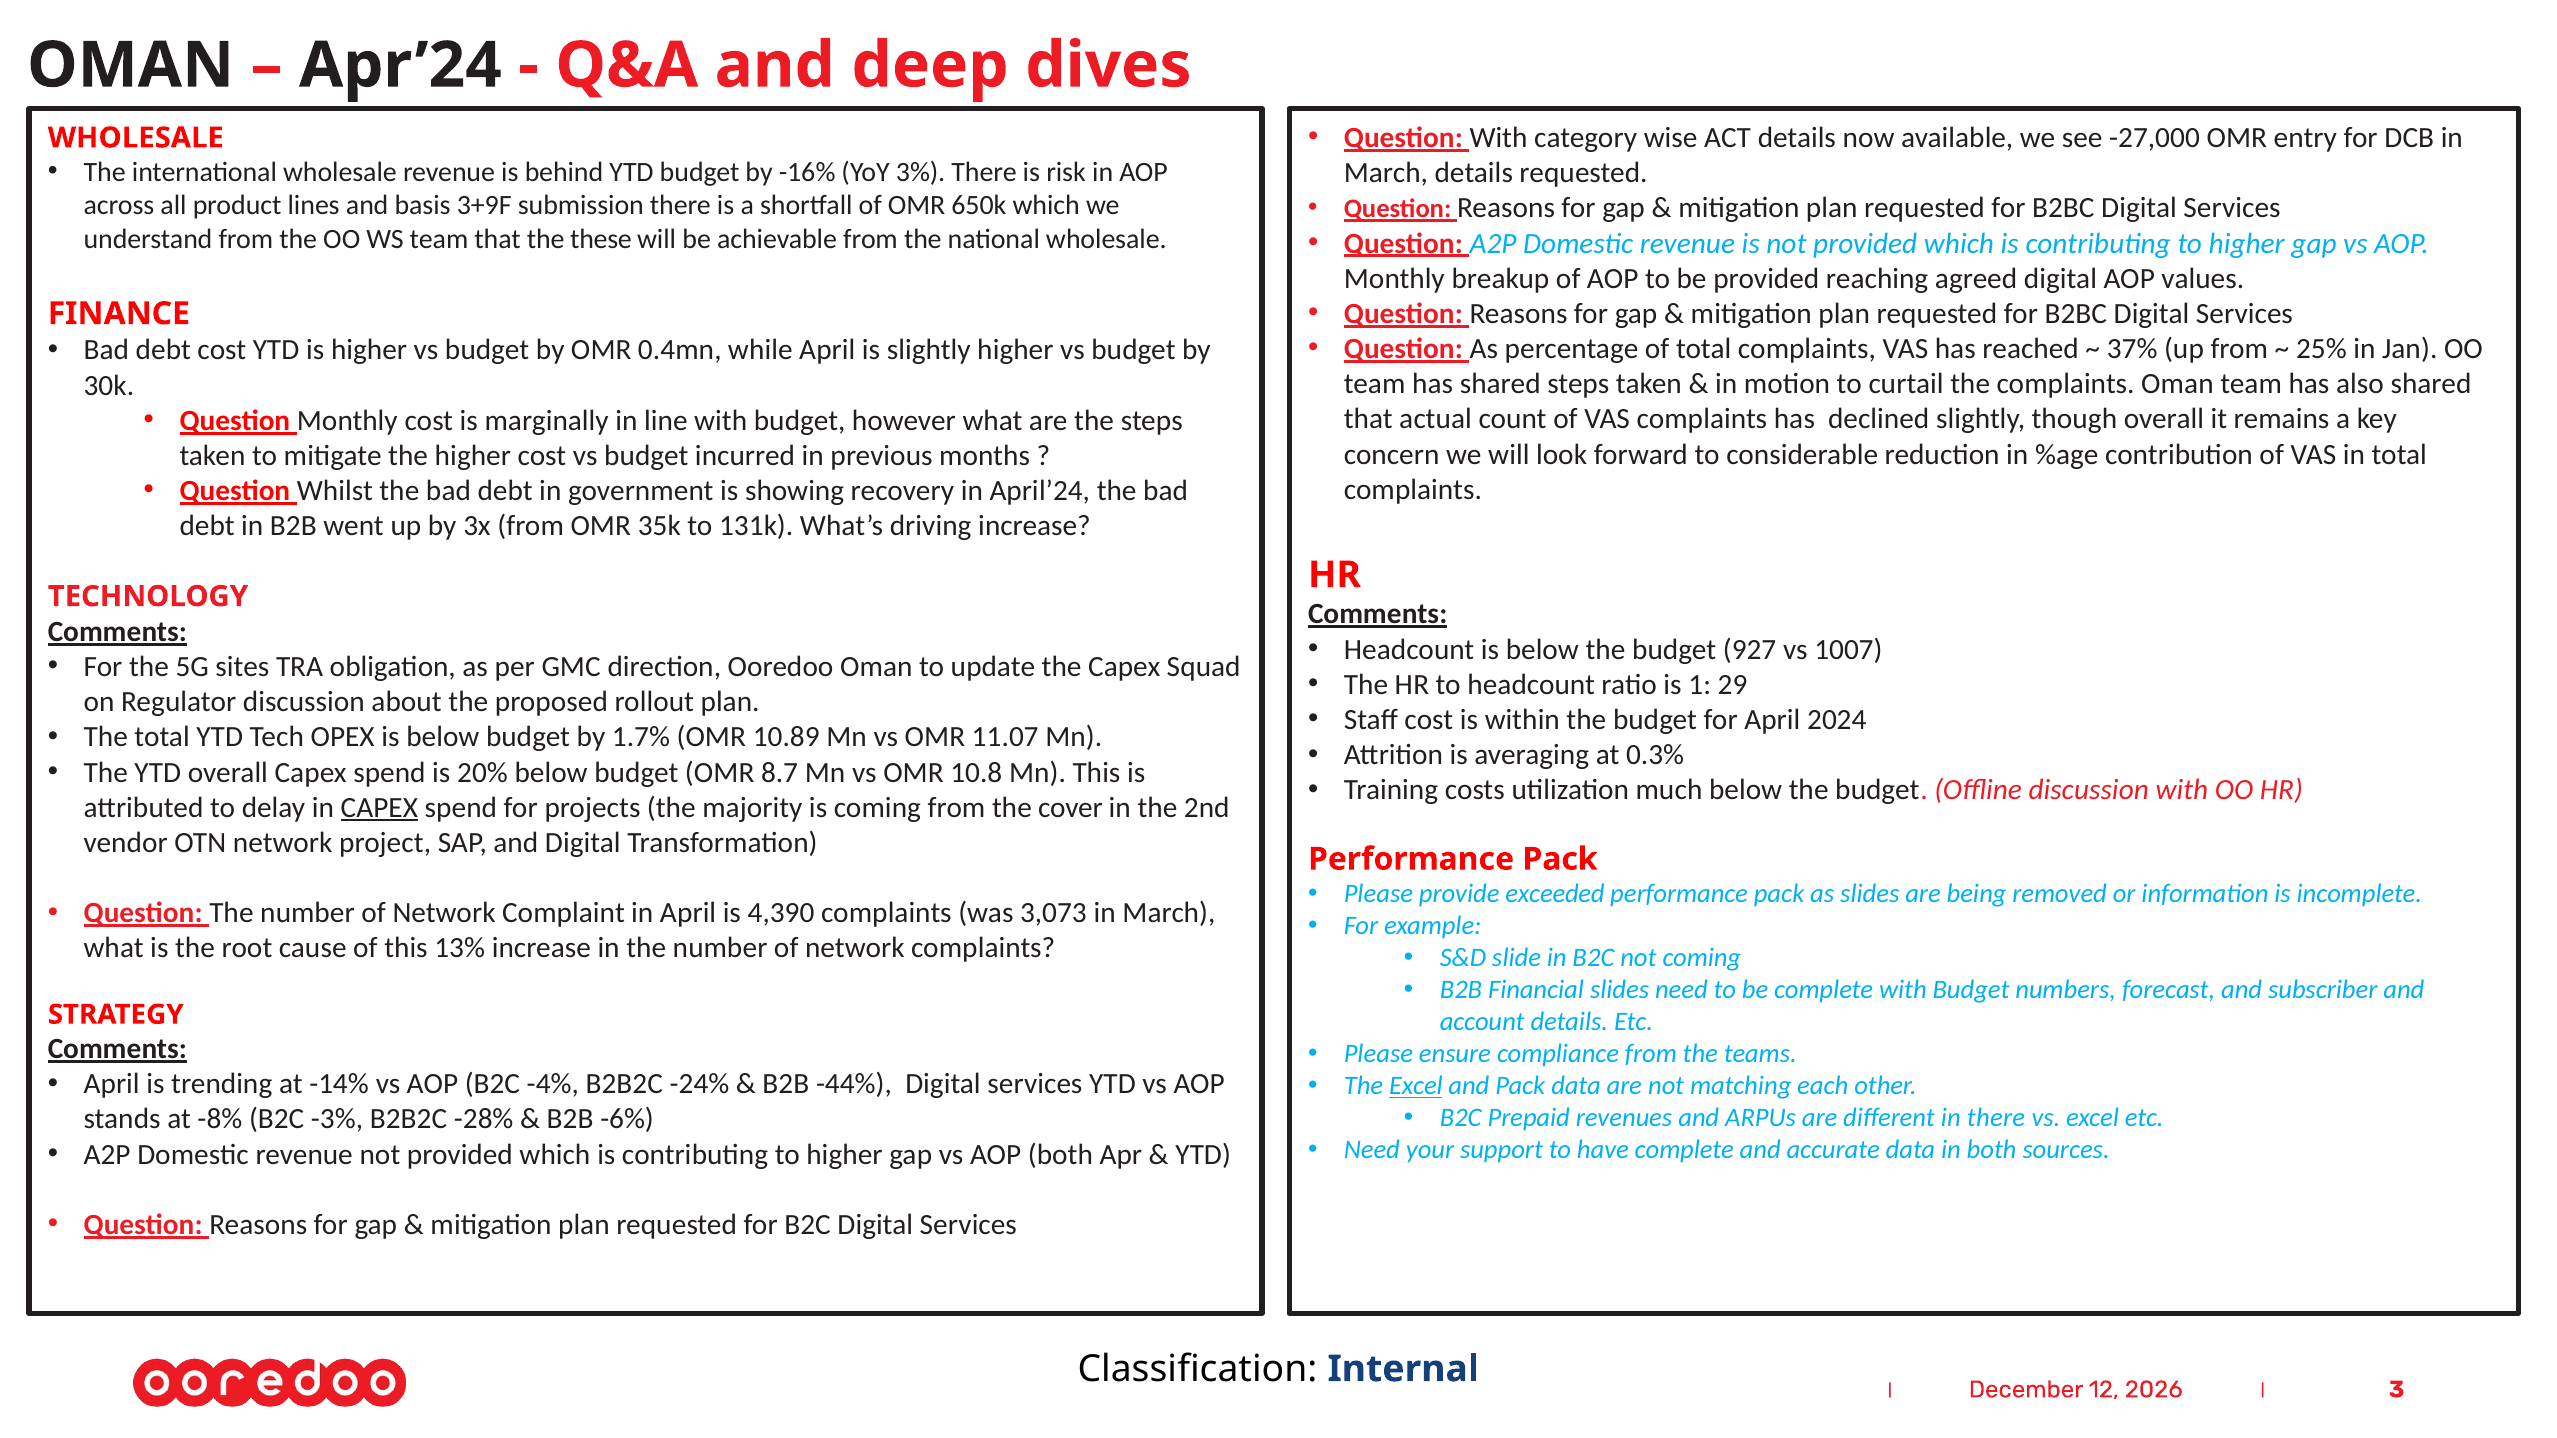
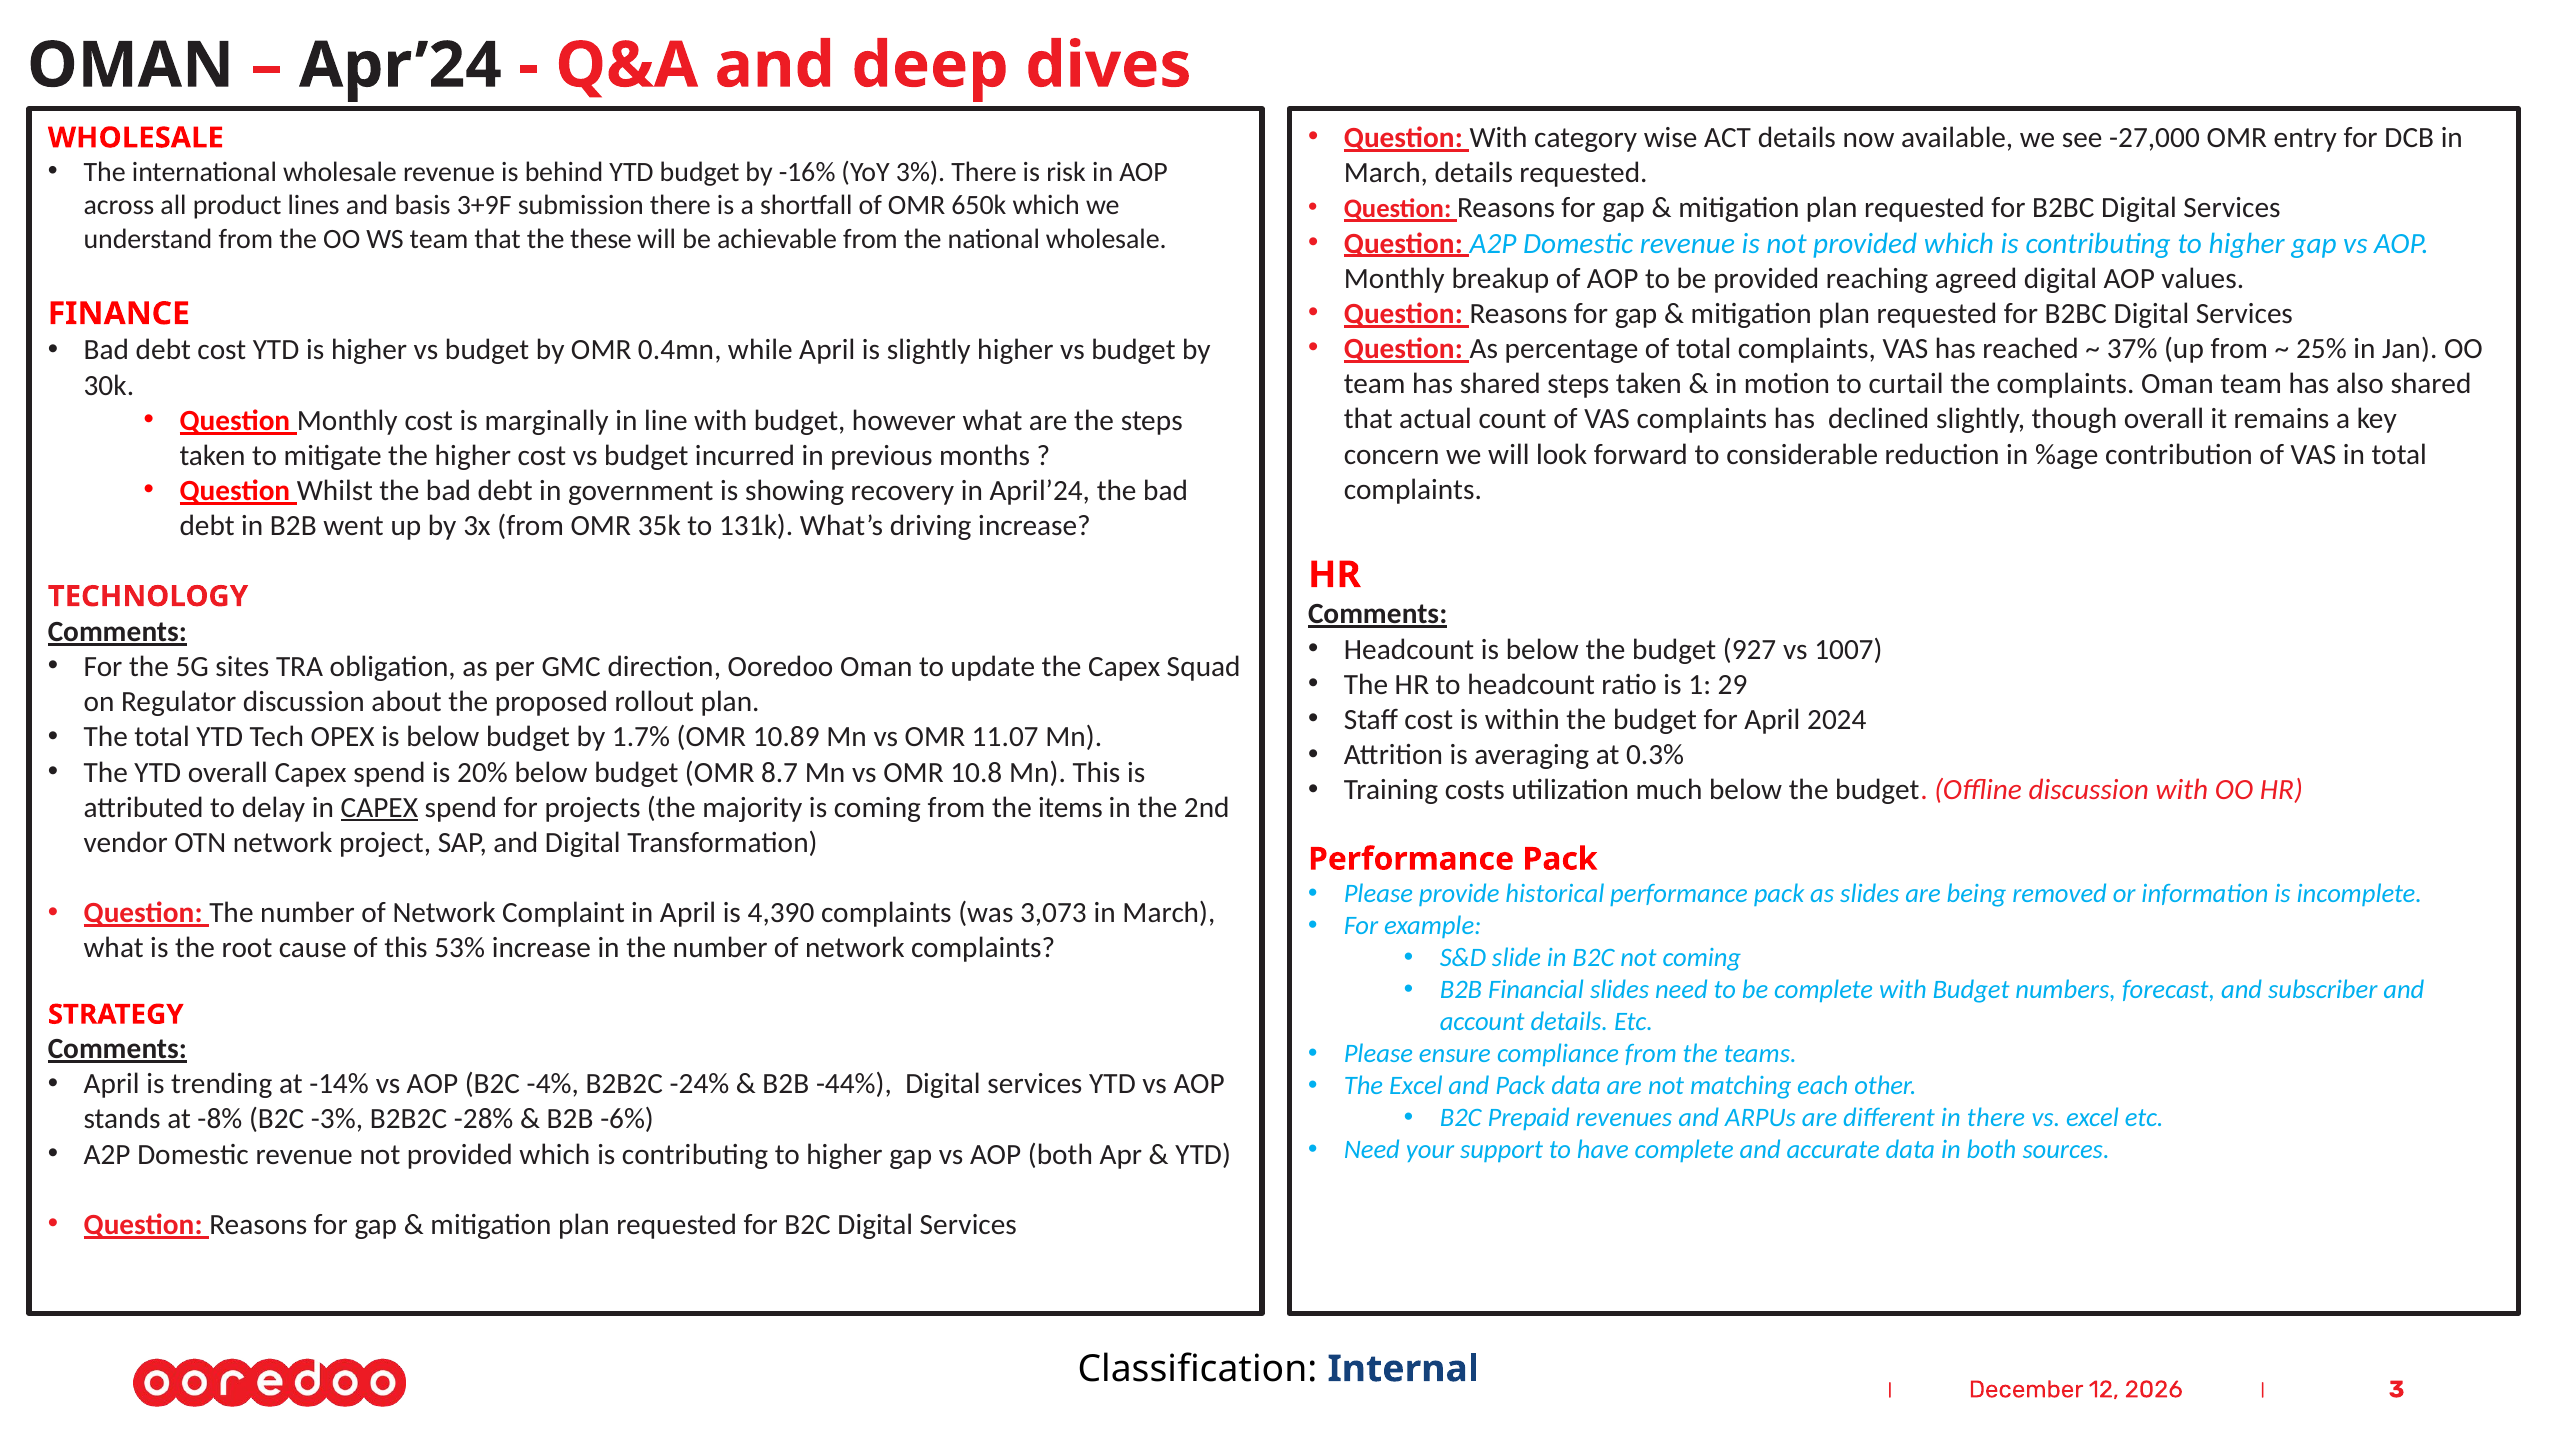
cover: cover -> items
exceeded: exceeded -> historical
13%: 13% -> 53%
Excel at (1416, 1086) underline: present -> none
